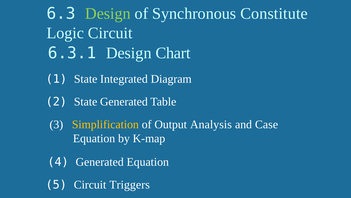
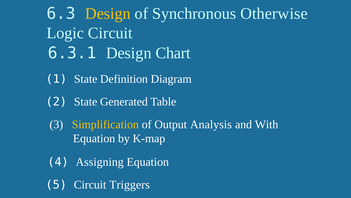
Design at (108, 14) colour: light green -> yellow
Constitute: Constitute -> Otherwise
Integrated: Integrated -> Definition
Case: Case -> With
4 Generated: Generated -> Assigning
